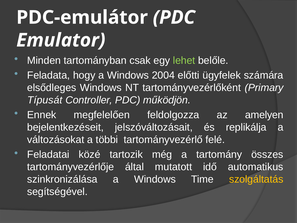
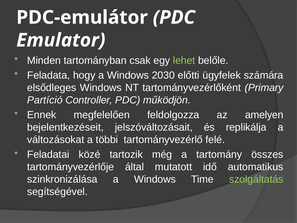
2004: 2004 -> 2030
Típusát: Típusát -> Partíció
szolgáltatás colour: yellow -> light green
